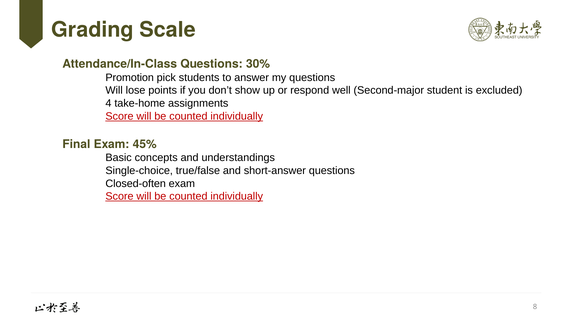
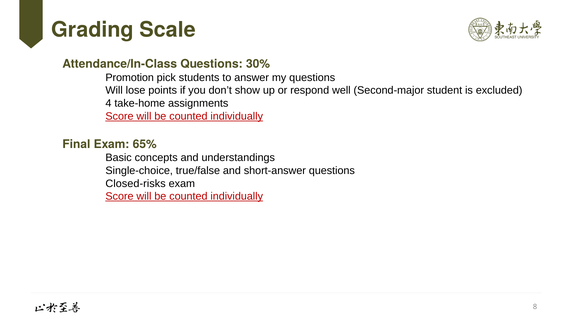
45%: 45% -> 65%
Closed-often: Closed-often -> Closed-risks
